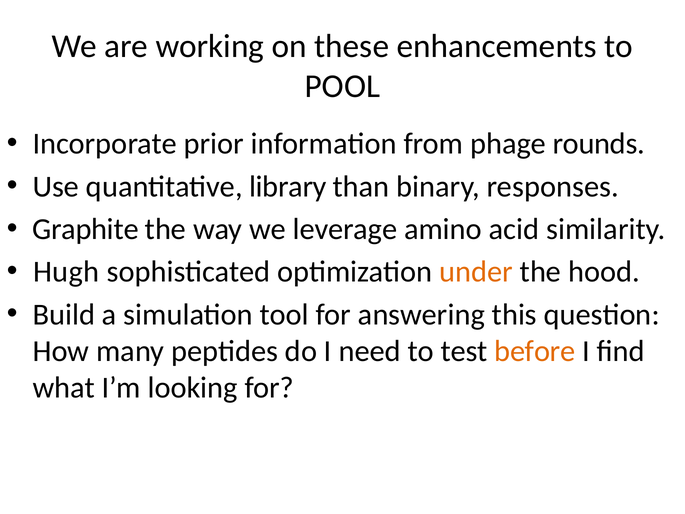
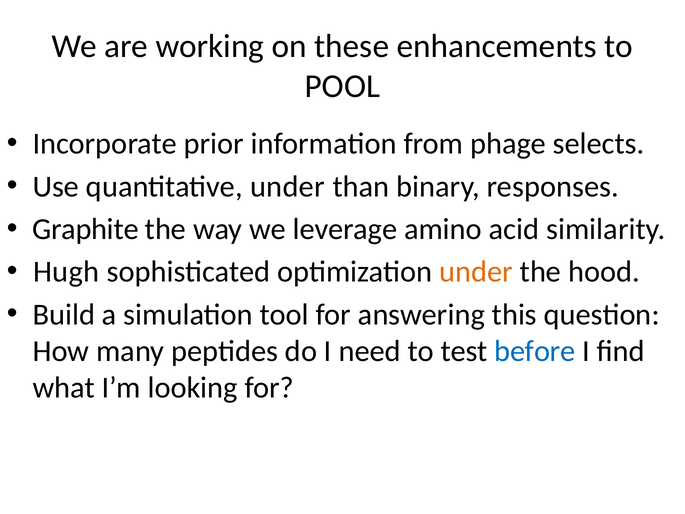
rounds: rounds -> selects
quantitative library: library -> under
before colour: orange -> blue
